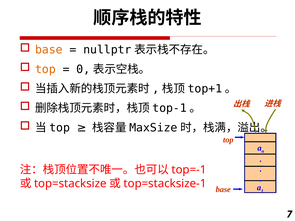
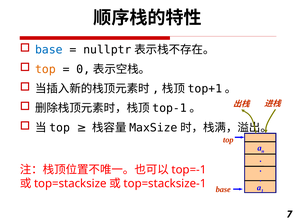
base at (49, 50) colour: orange -> blue
